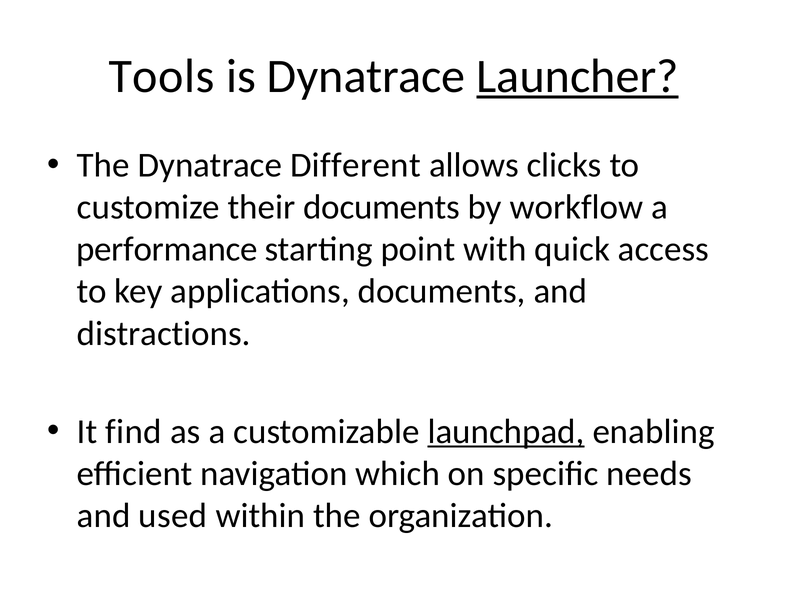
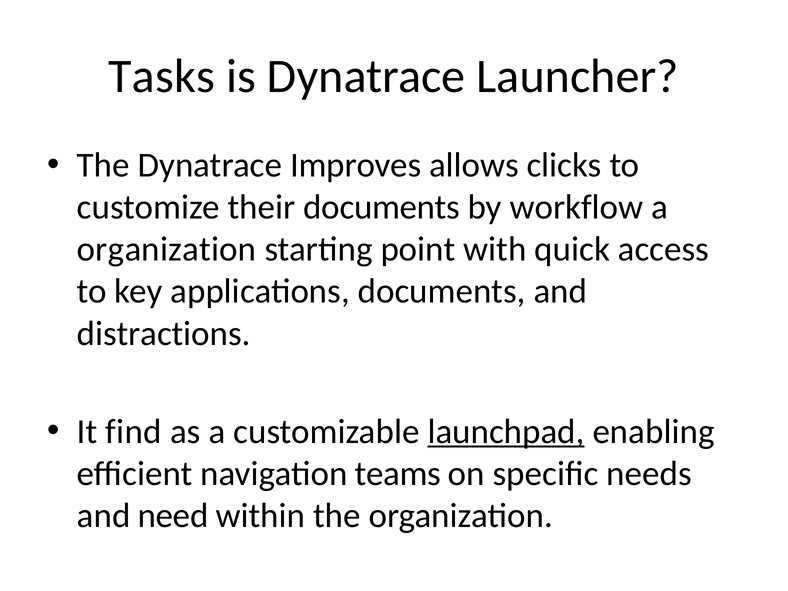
Tools: Tools -> Tasks
Launcher underline: present -> none
Different: Different -> Improves
performance at (167, 249): performance -> organization
which: which -> teams
used: used -> need
